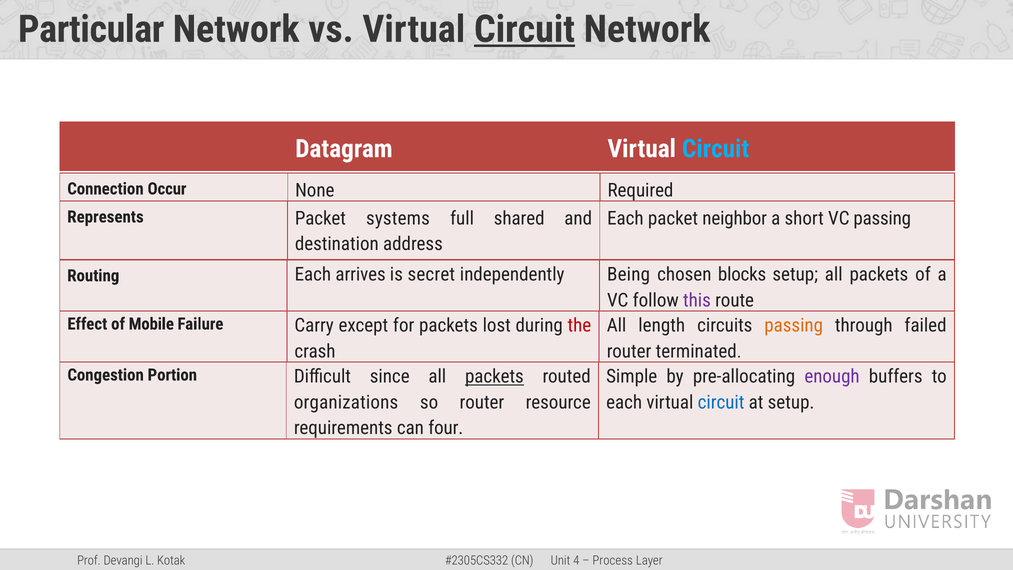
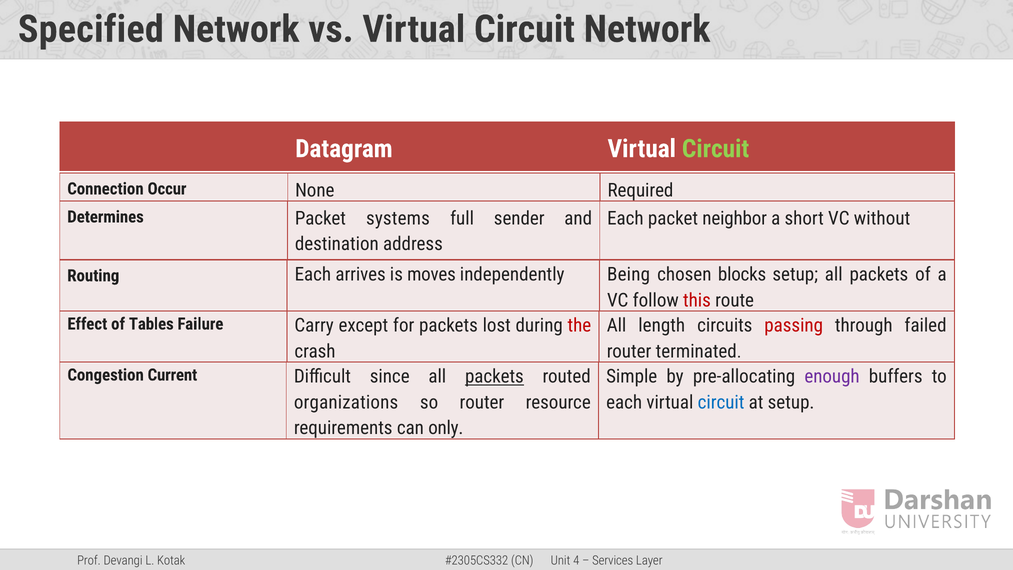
Particular: Particular -> Specified
Circuit at (524, 29) underline: present -> none
Circuit at (716, 149) colour: light blue -> light green
Represents: Represents -> Determines
shared: shared -> sender
VC passing: passing -> without
secret: secret -> moves
this colour: purple -> red
Mobile: Mobile -> Tables
passing at (794, 326) colour: orange -> red
Portion: Portion -> Current
four: four -> only
Process: Process -> Services
